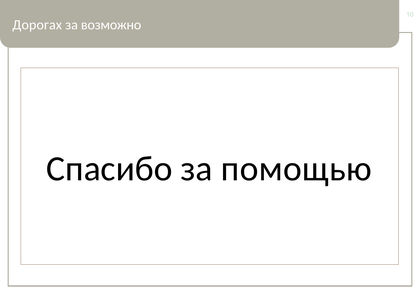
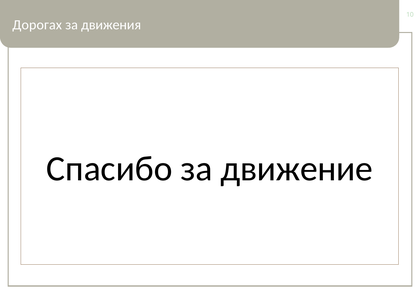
возможно: возможно -> движения
помощью: помощью -> движение
